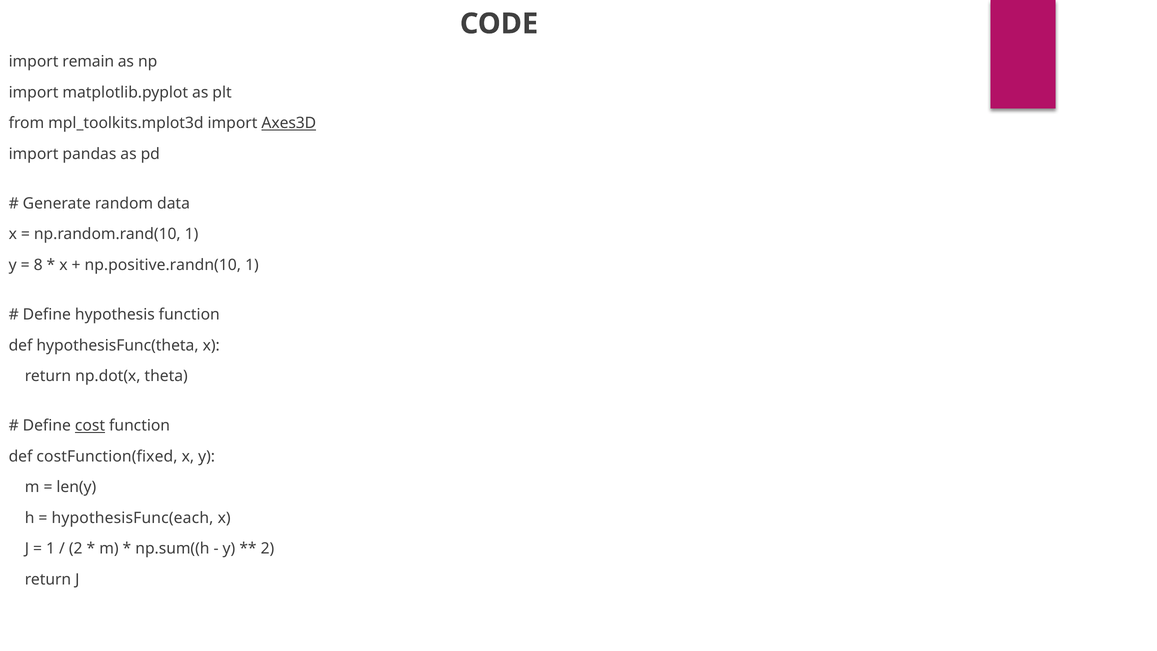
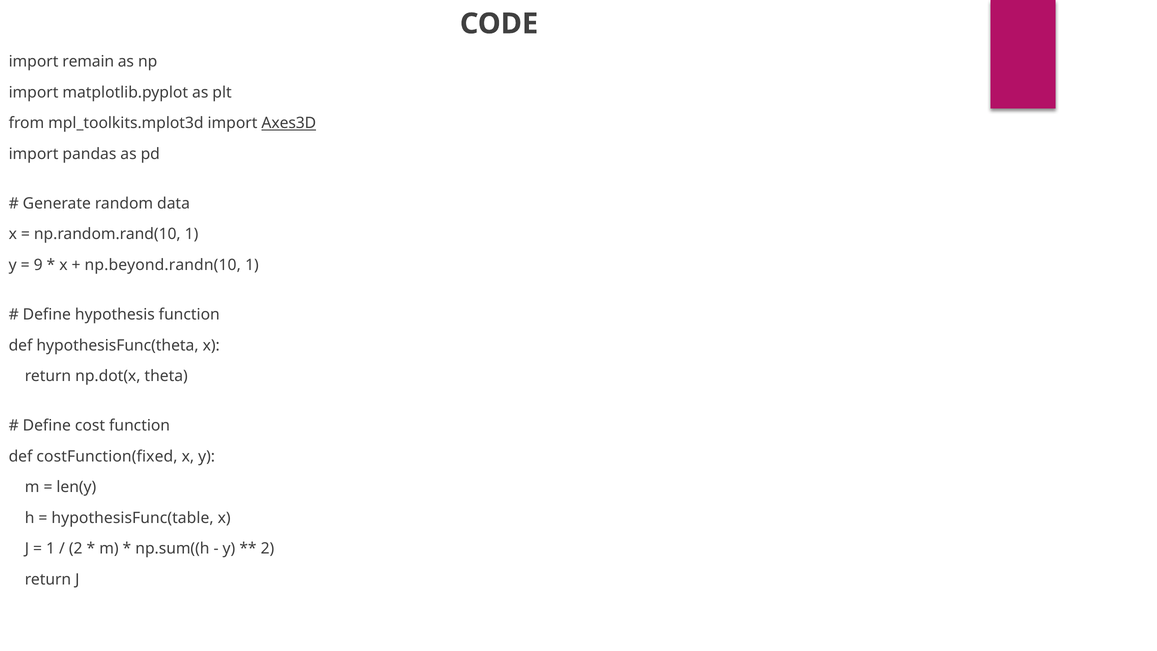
8: 8 -> 9
np.positive.randn(10: np.positive.randn(10 -> np.beyond.randn(10
cost underline: present -> none
hypothesisFunc(each: hypothesisFunc(each -> hypothesisFunc(table
